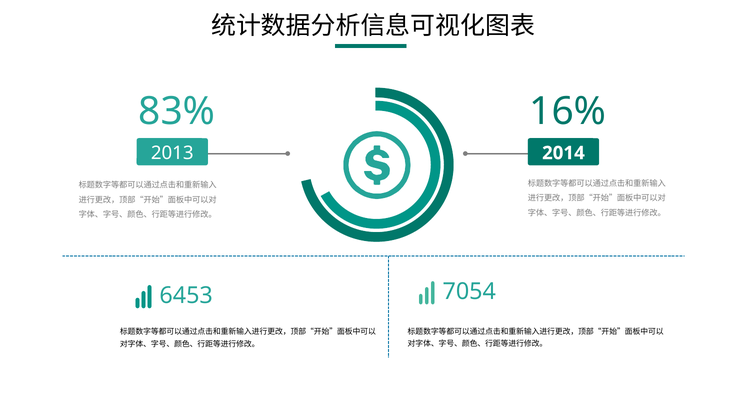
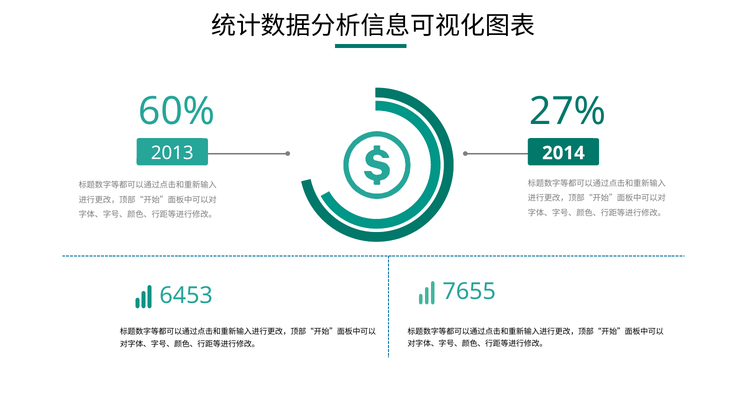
83%: 83% -> 60%
16%: 16% -> 27%
7054: 7054 -> 7655
